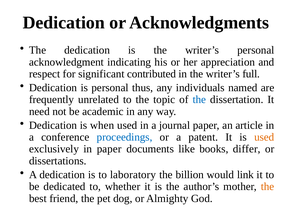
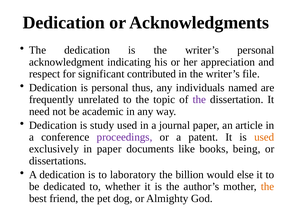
full: full -> file
the at (199, 100) colour: blue -> purple
when: when -> study
proceedings colour: blue -> purple
differ: differ -> being
link: link -> else
